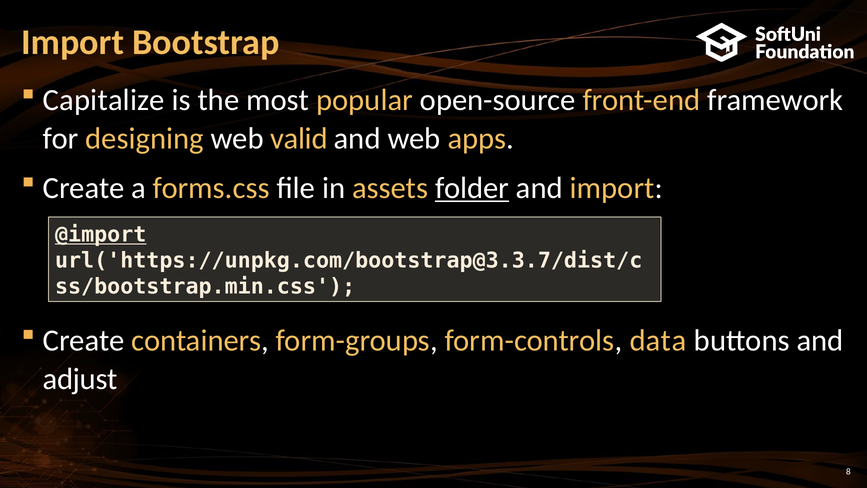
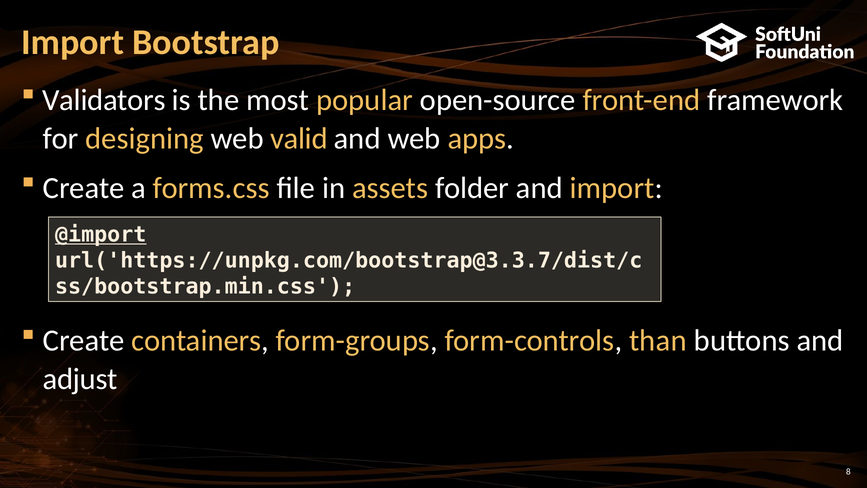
Capitalize: Capitalize -> Validators
folder underline: present -> none
data: data -> than
